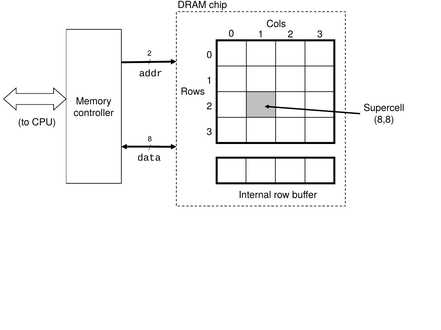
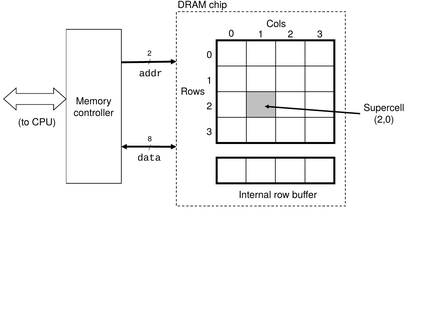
8,8: 8,8 -> 2,0
